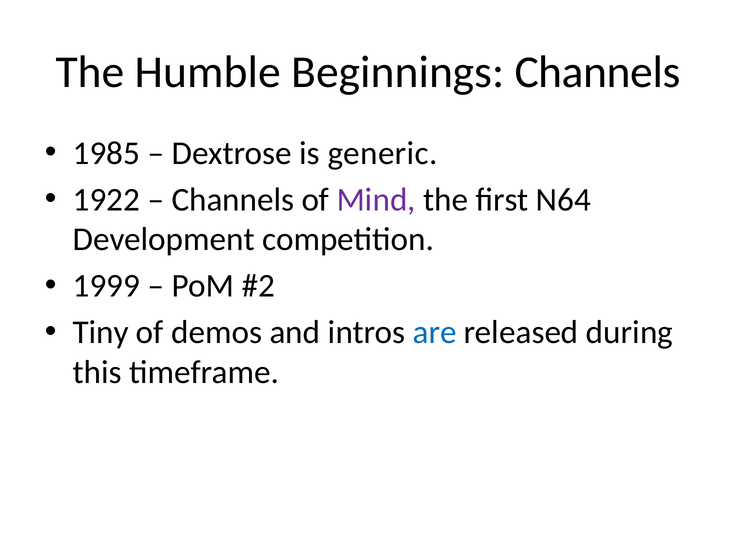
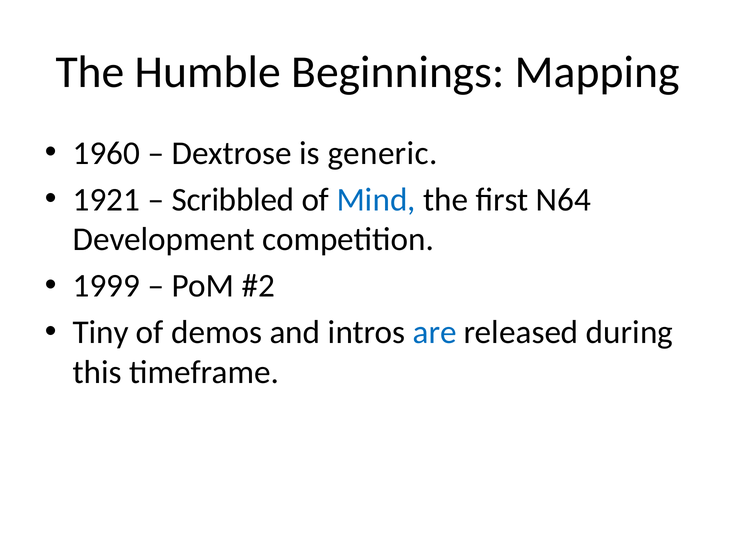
Beginnings Channels: Channels -> Mapping
1985: 1985 -> 1960
1922: 1922 -> 1921
Channels at (233, 200): Channels -> Scribbled
Mind colour: purple -> blue
